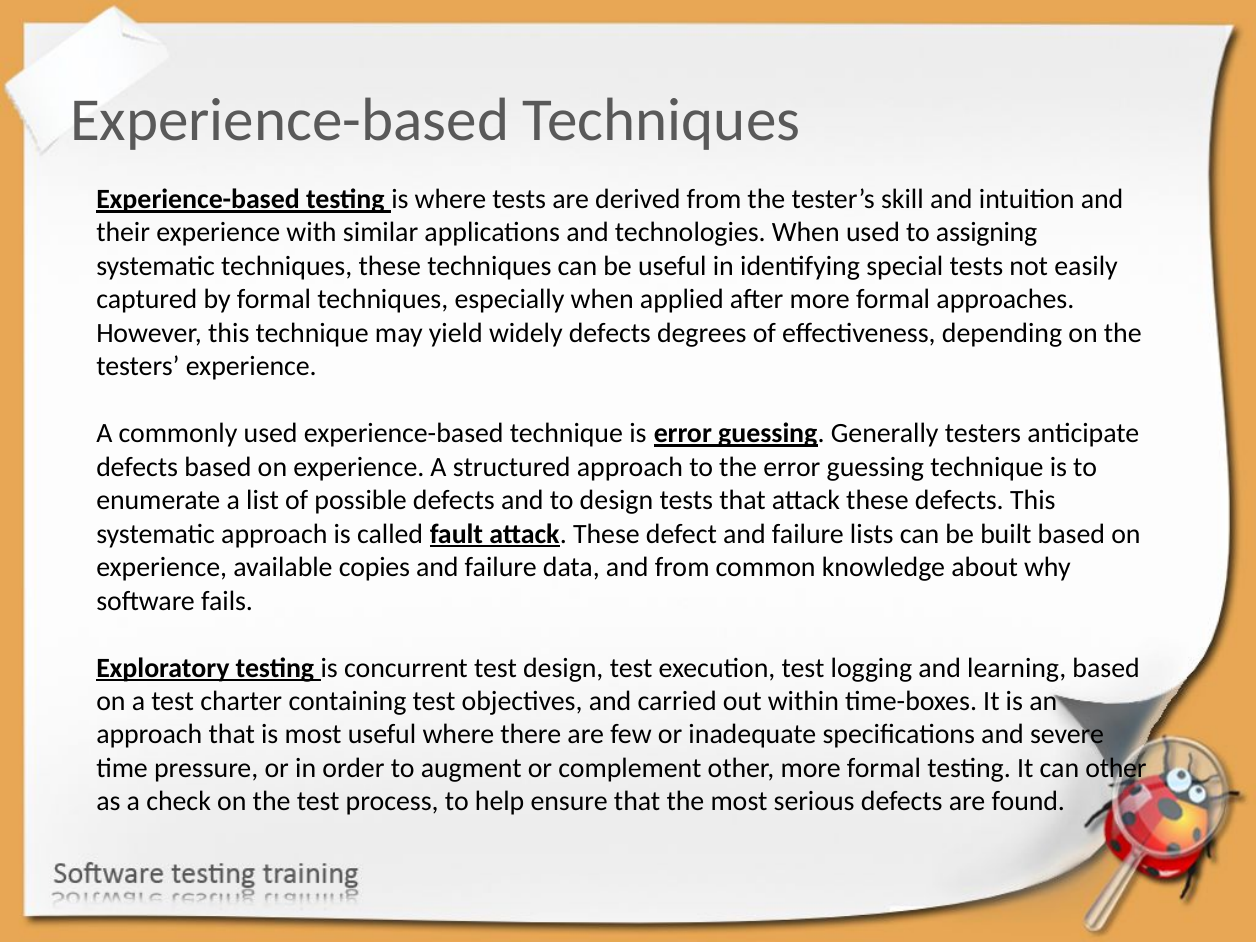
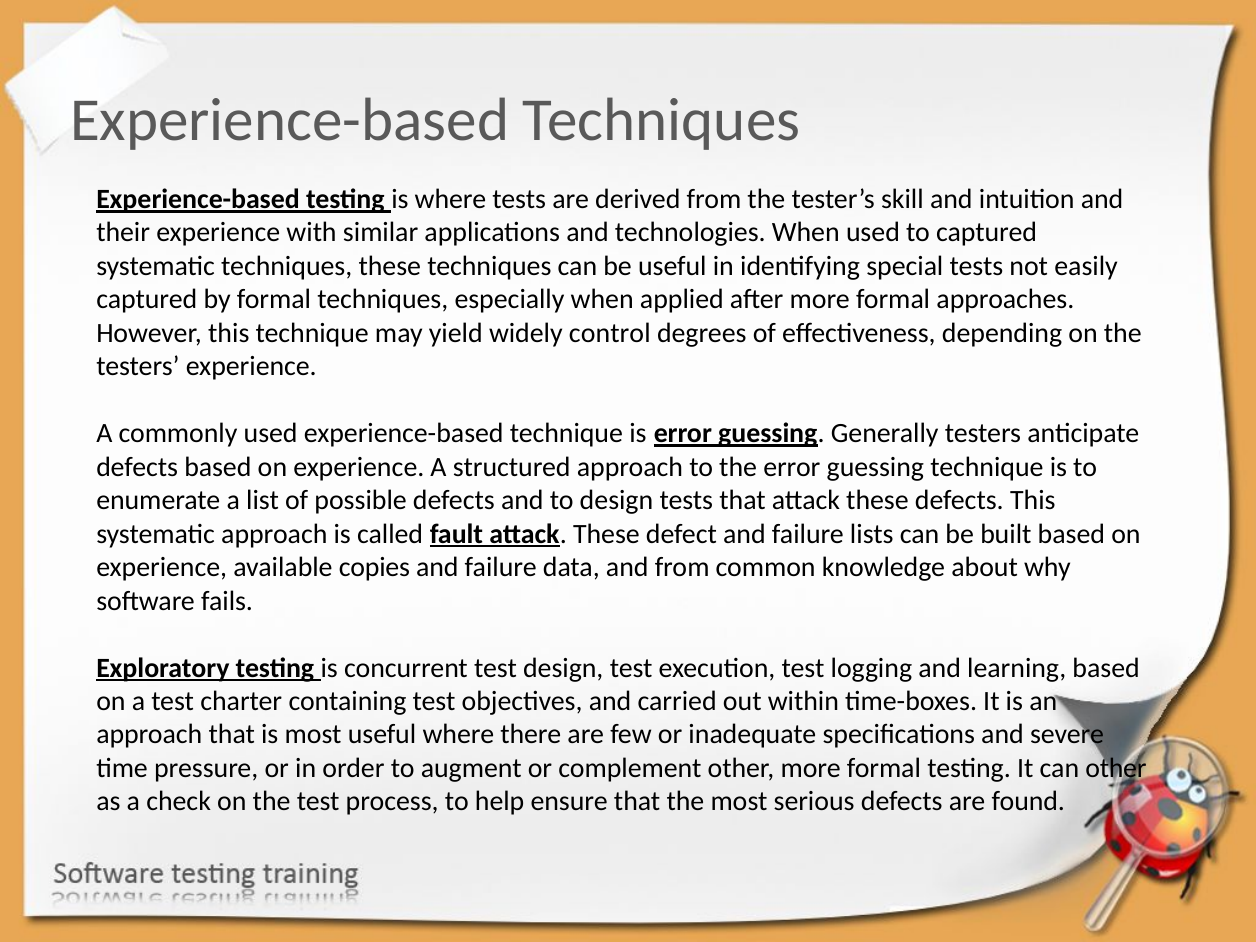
to assigning: assigning -> captured
widely defects: defects -> control
